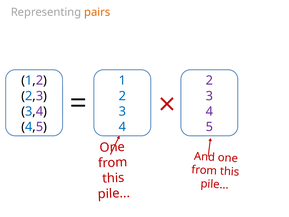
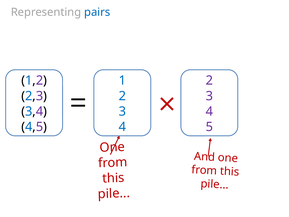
pairs colour: orange -> blue
